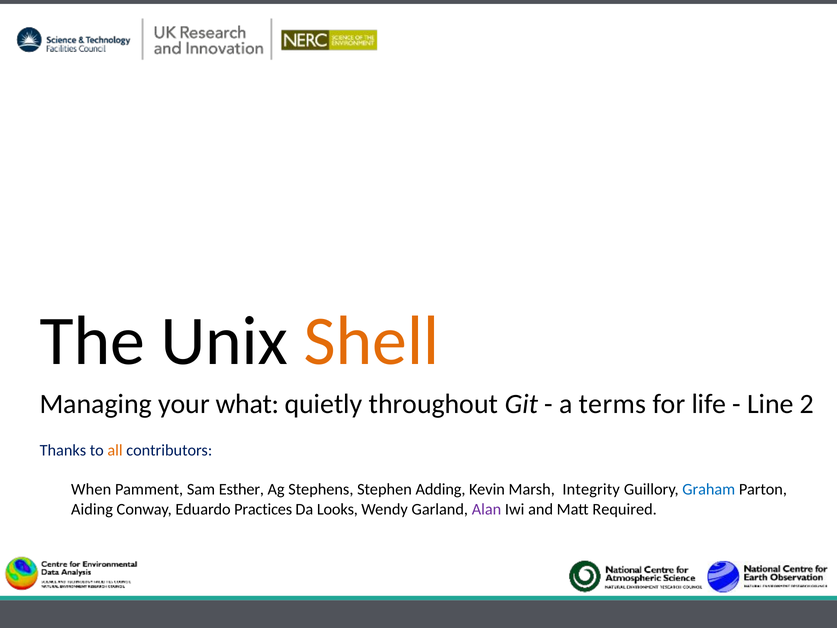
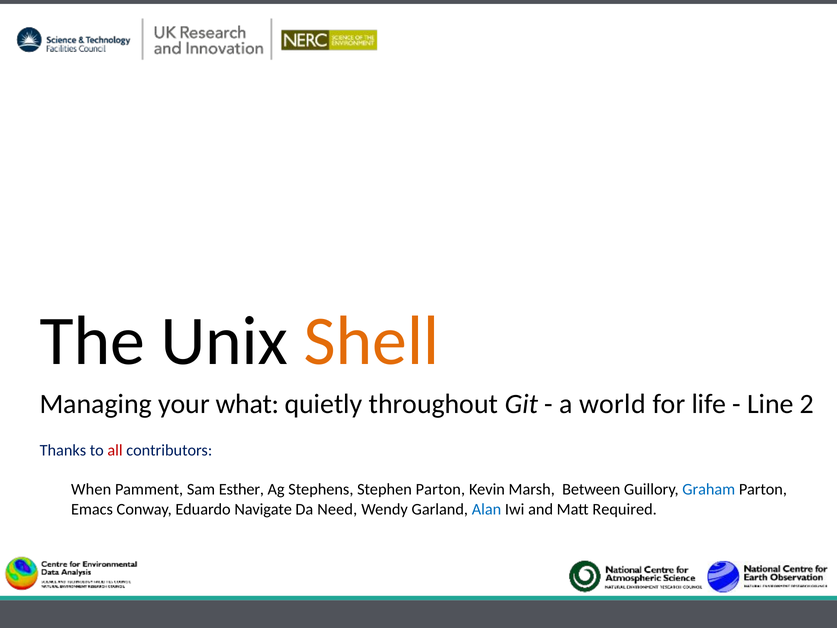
terms: terms -> world
all colour: orange -> red
Stephen Adding: Adding -> Parton
Integrity: Integrity -> Between
Aiding: Aiding -> Emacs
Practices: Practices -> Navigate
Looks: Looks -> Need
Alan colour: purple -> blue
